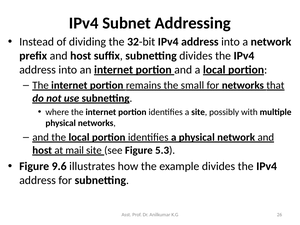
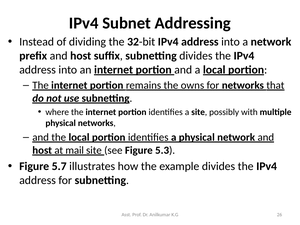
small: small -> owns
9.6: 9.6 -> 5.7
